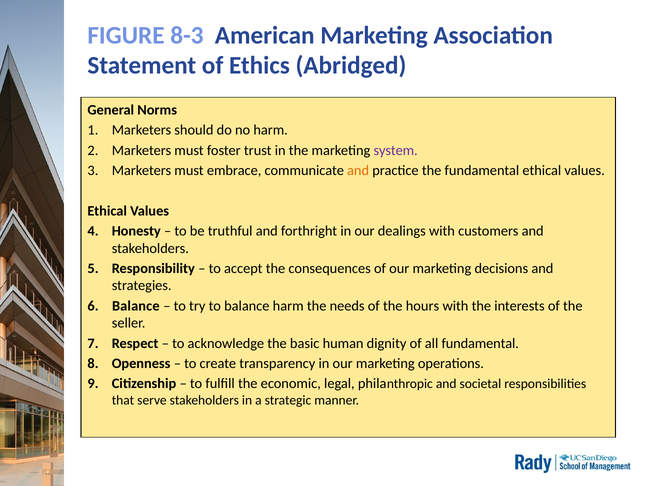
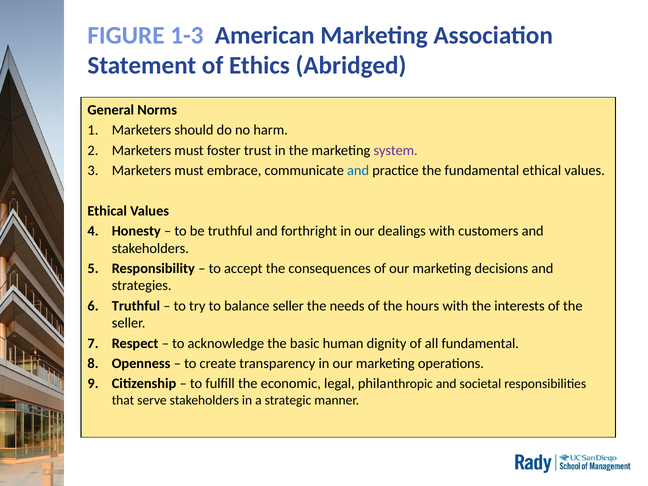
8-3: 8-3 -> 1-3
and at (358, 171) colour: orange -> blue
Balance at (136, 306): Balance -> Truthful
balance harm: harm -> seller
